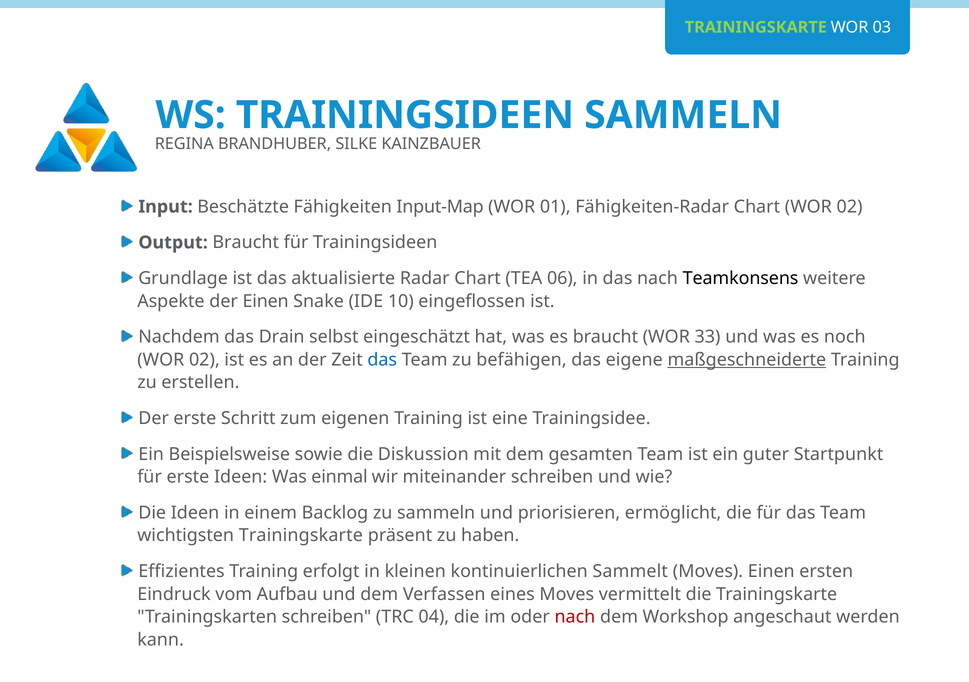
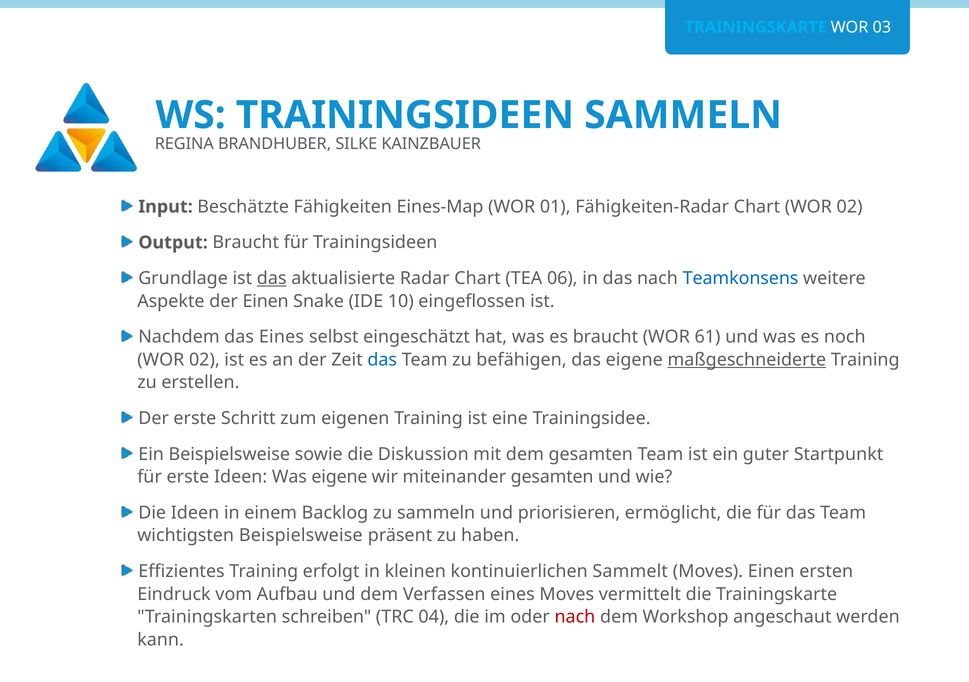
TRAININGSKARTE at (756, 27) colour: light green -> light blue
Input-Map: Input-Map -> Eines-Map
das at (272, 278) underline: none -> present
Teamkonsens colour: black -> blue
das Drain: Drain -> Eines
33: 33 -> 61
Was einmal: einmal -> eigene
miteinander schreiben: schreiben -> gesamten
wichtigsten Trainingskarte: Trainingskarte -> Beispielsweise
